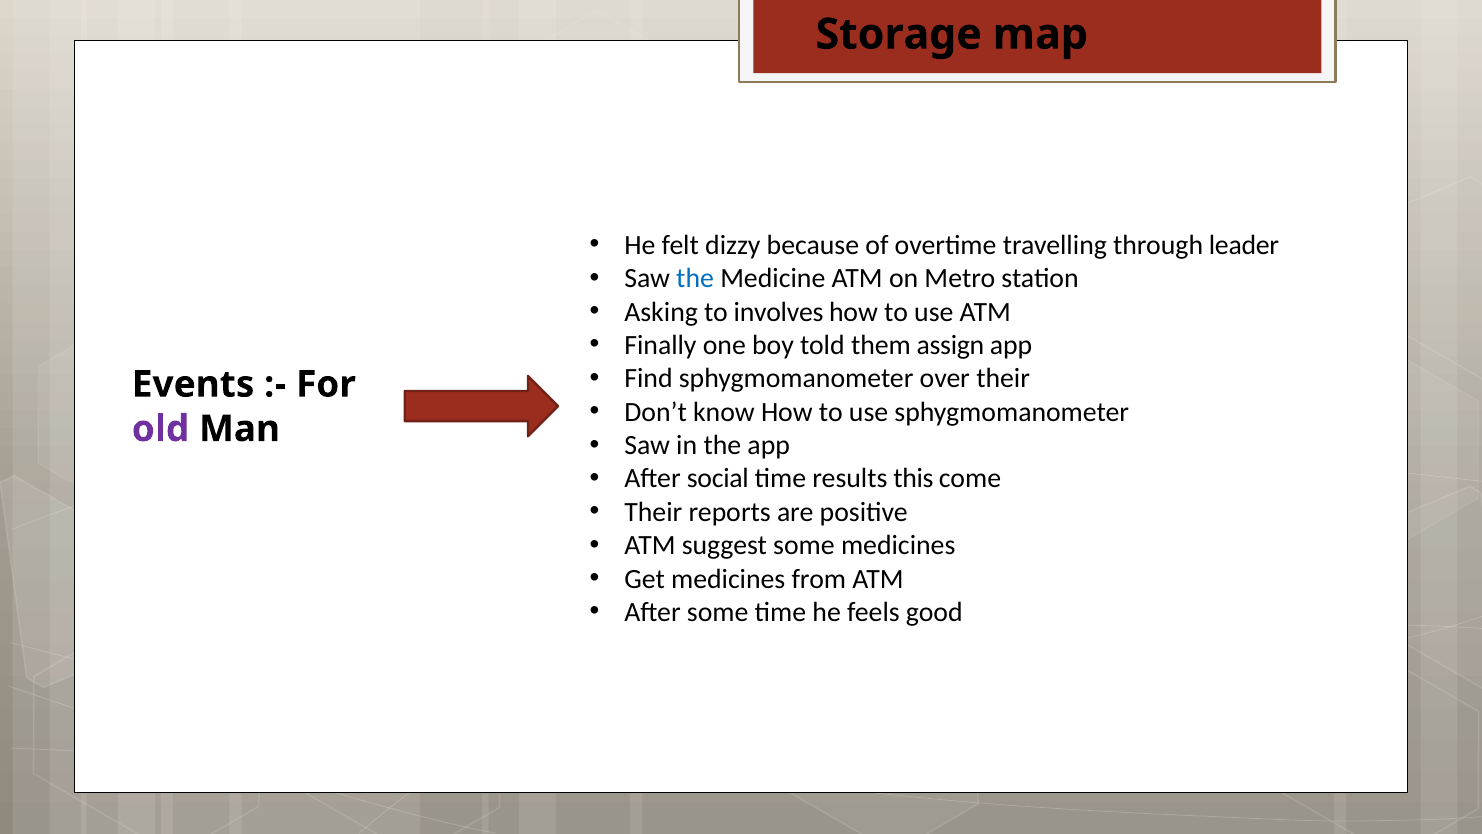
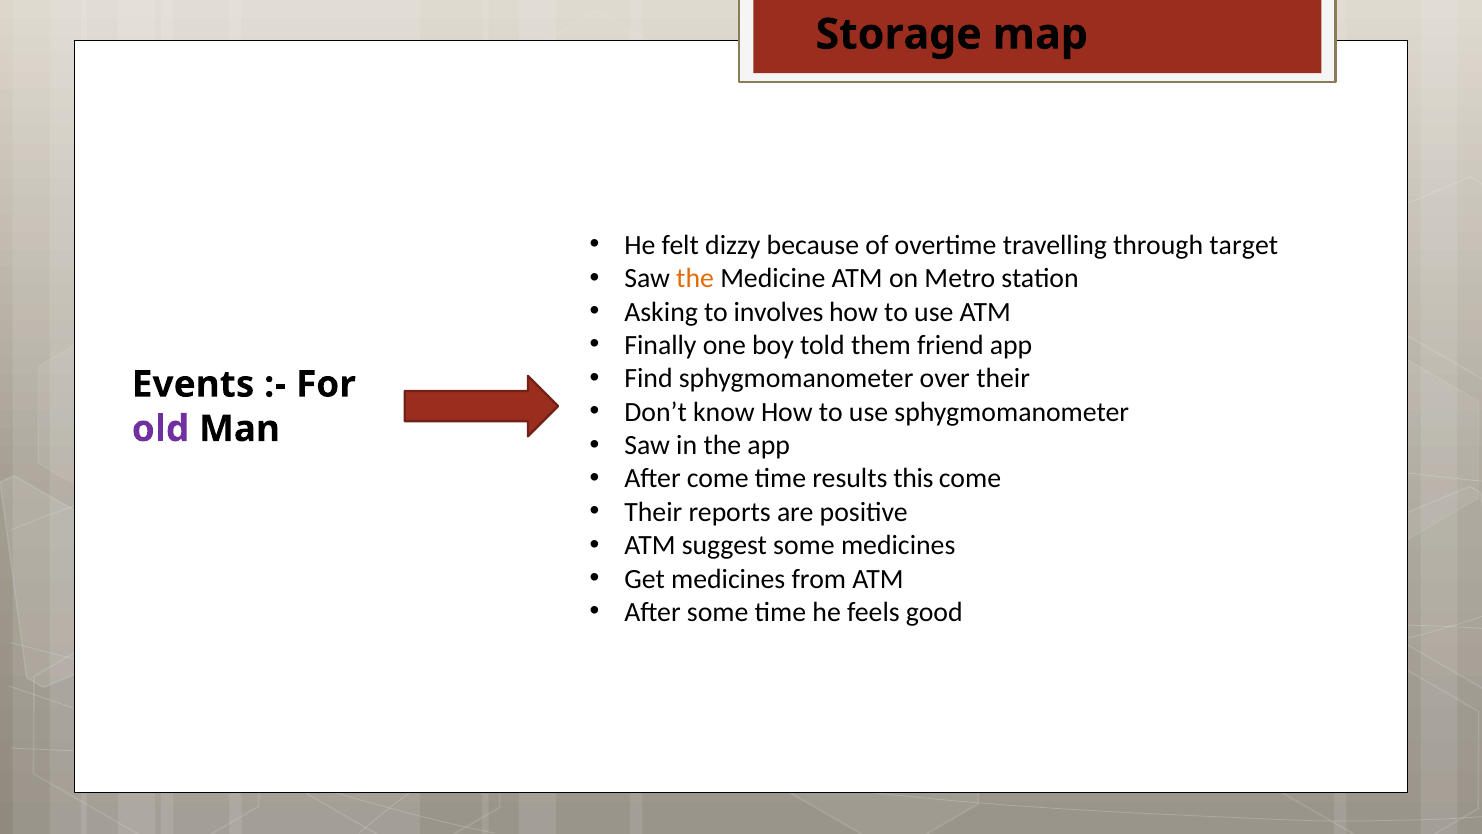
leader: leader -> target
the at (695, 278) colour: blue -> orange
assign: assign -> friend
After social: social -> come
